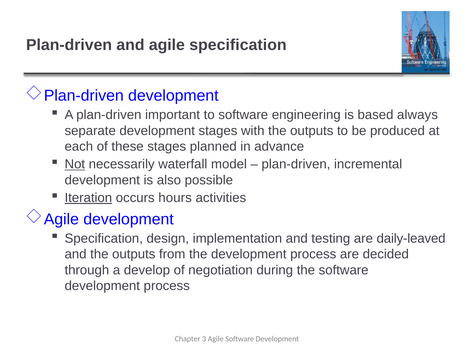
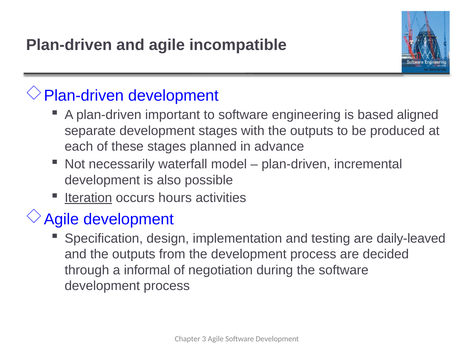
agile specification: specification -> incompatible
always: always -> aligned
Not underline: present -> none
develop: develop -> informal
